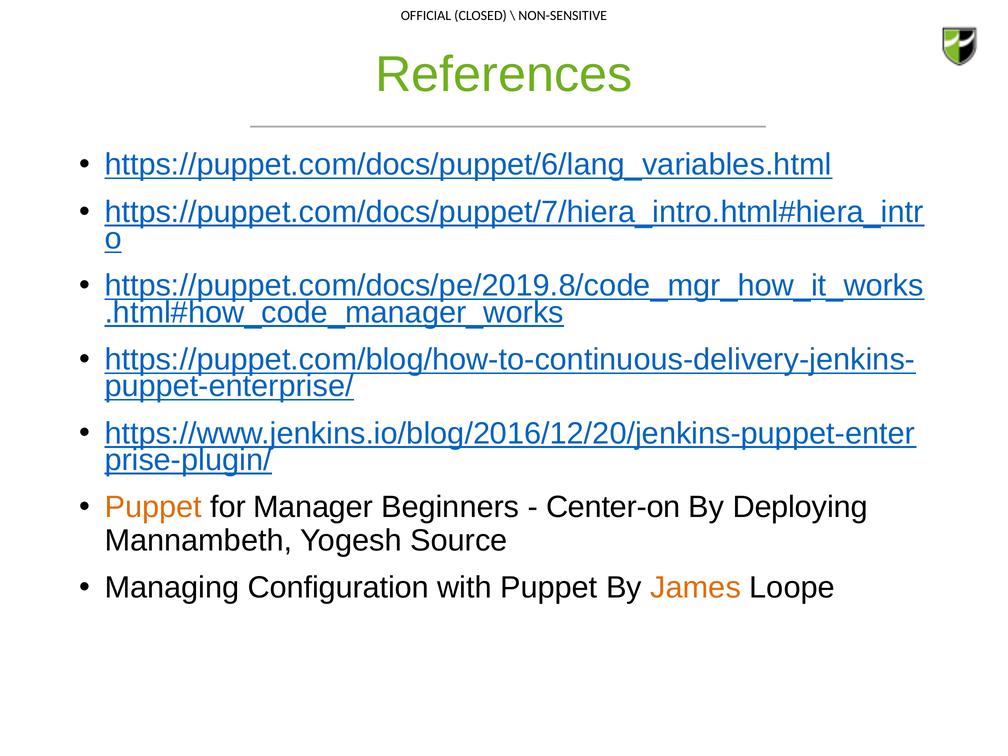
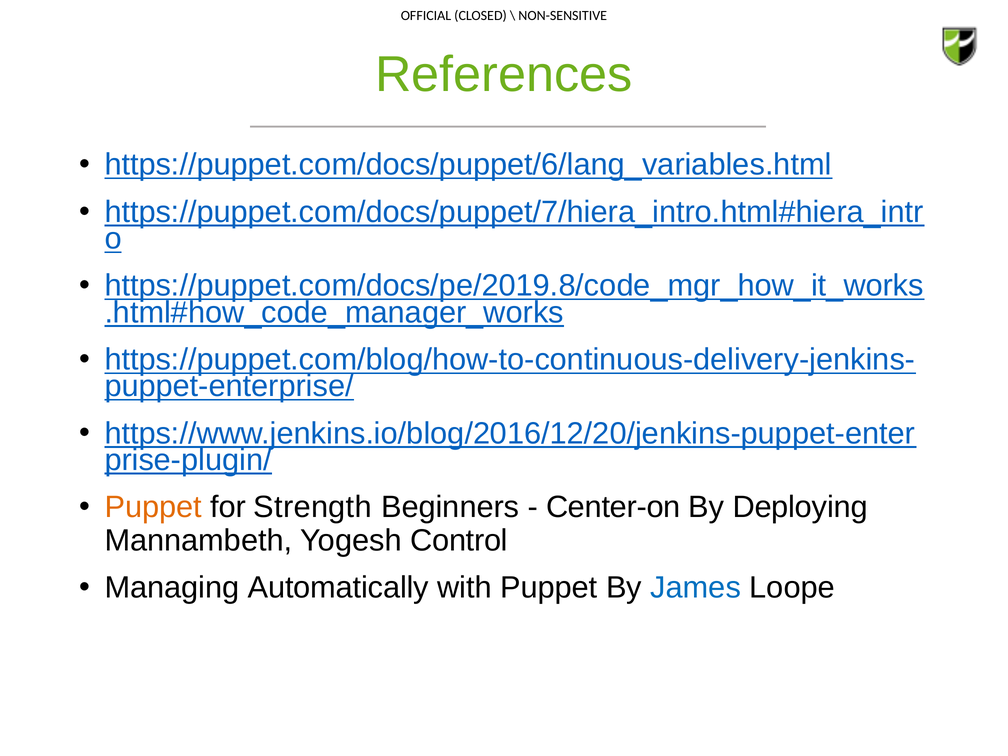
Manager: Manager -> Strength
Source: Source -> Control
Configuration: Configuration -> Automatically
James colour: orange -> blue
